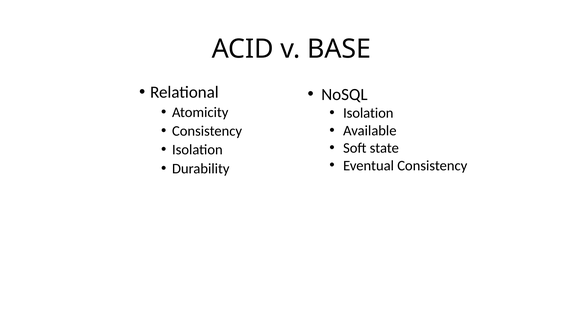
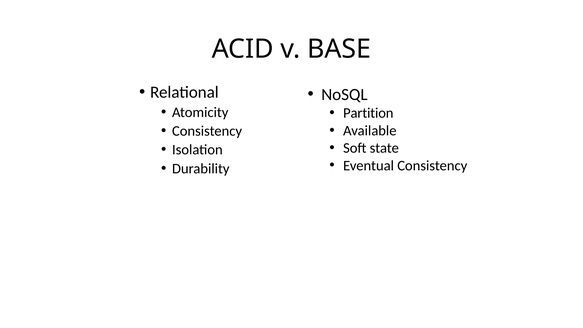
Isolation at (368, 113): Isolation -> Partition
